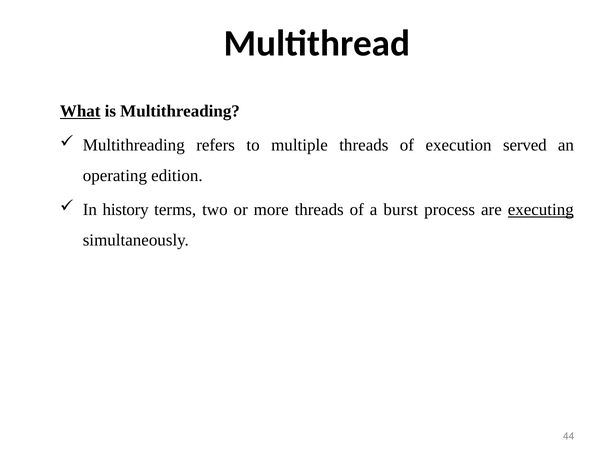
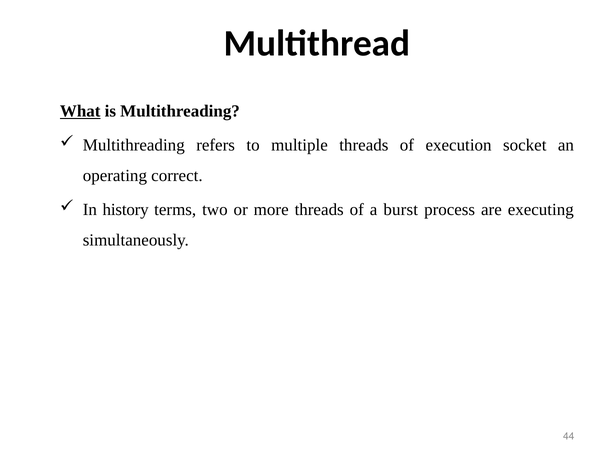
served: served -> socket
edition: edition -> correct
executing underline: present -> none
